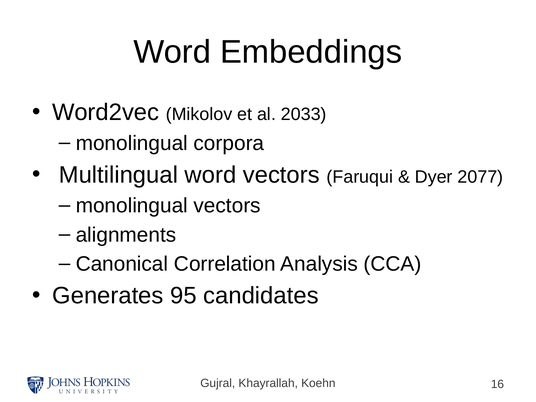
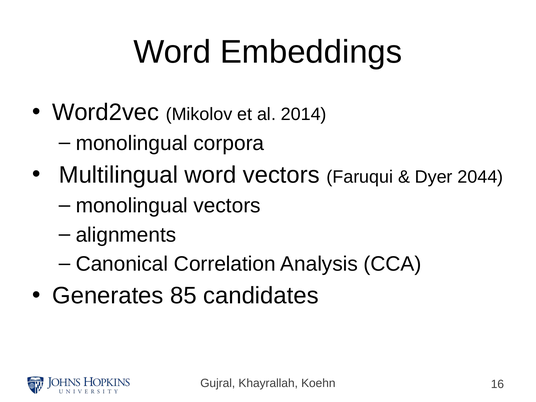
2033: 2033 -> 2014
2077: 2077 -> 2044
95: 95 -> 85
